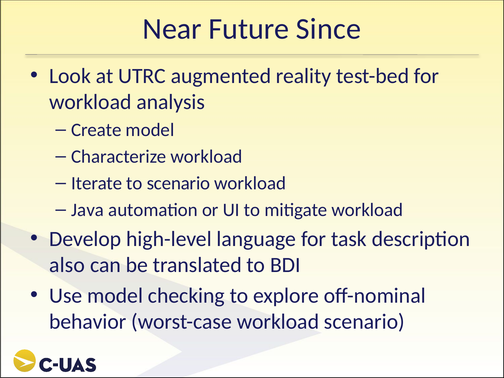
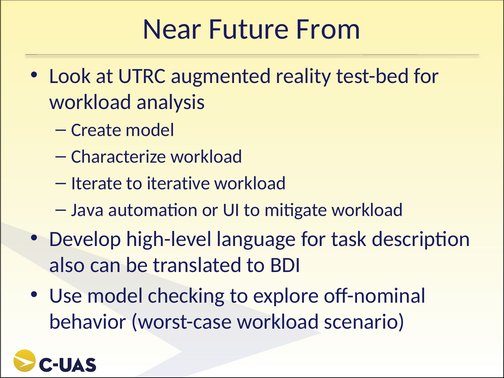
Since: Since -> From
to scenario: scenario -> iterative
